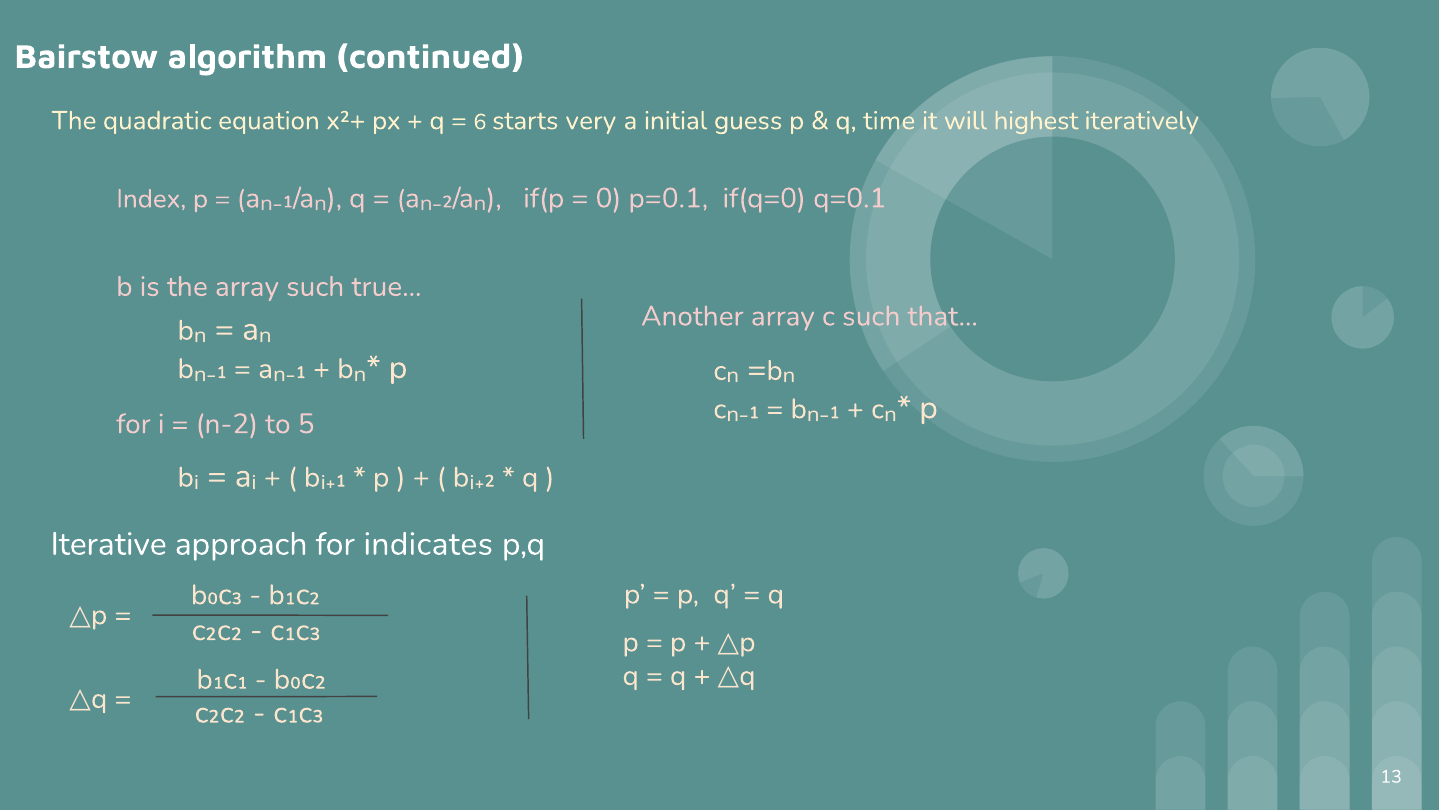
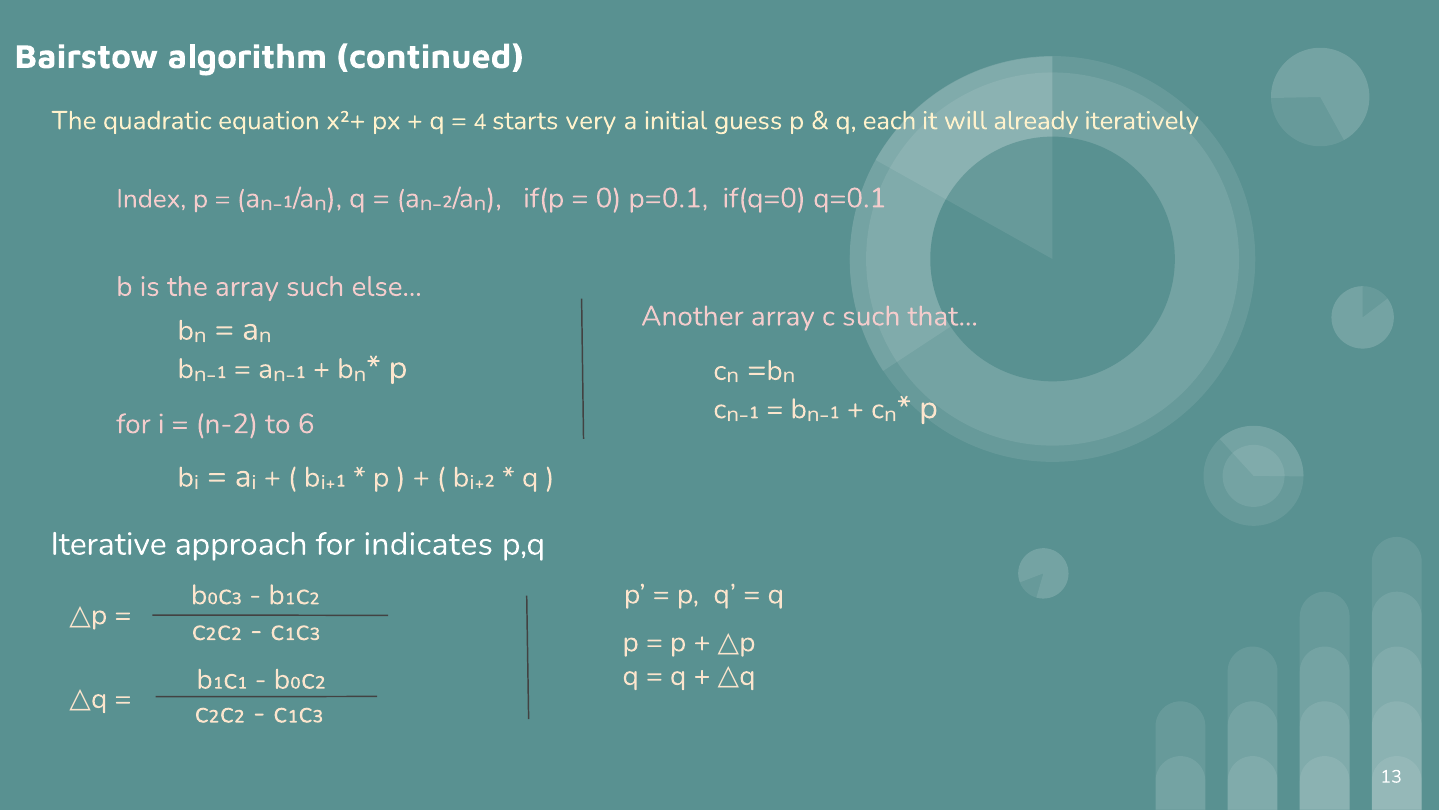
6: 6 -> 4
time: time -> each
highest: highest -> already
true…: true… -> else…
5: 5 -> 6
